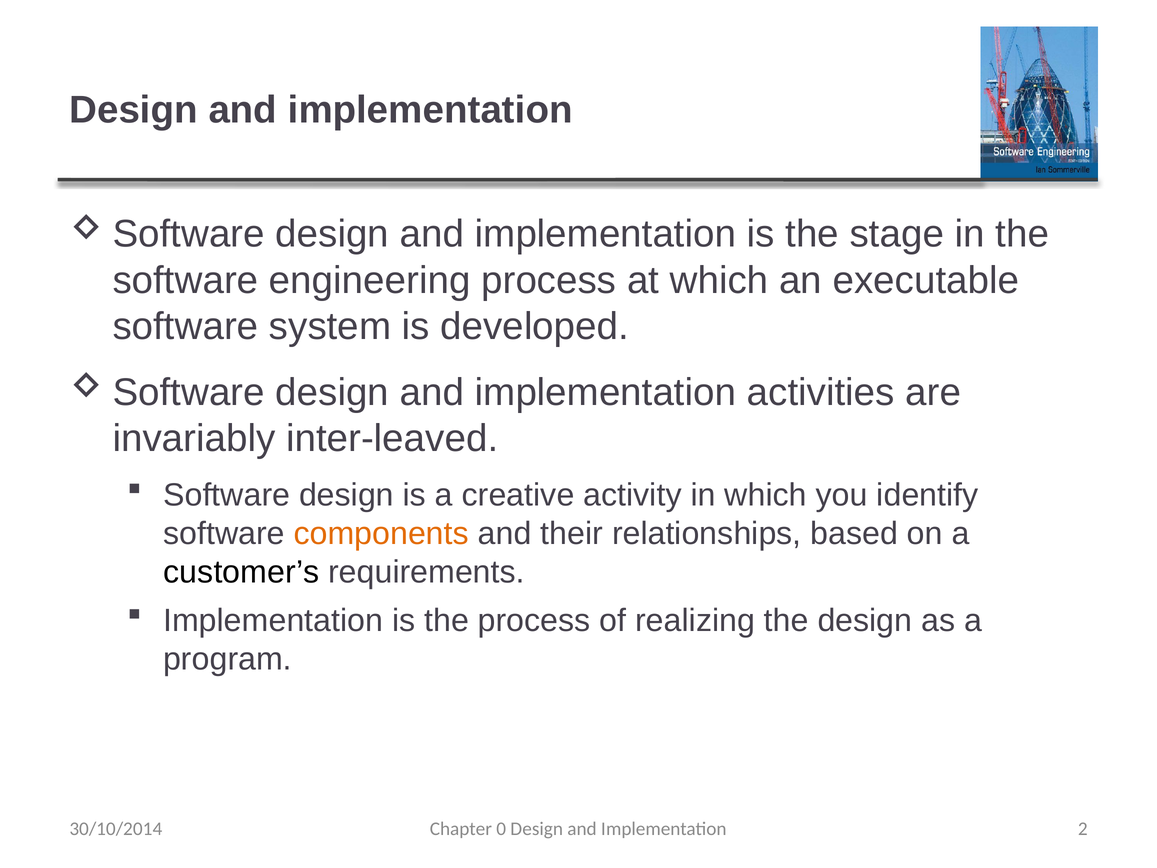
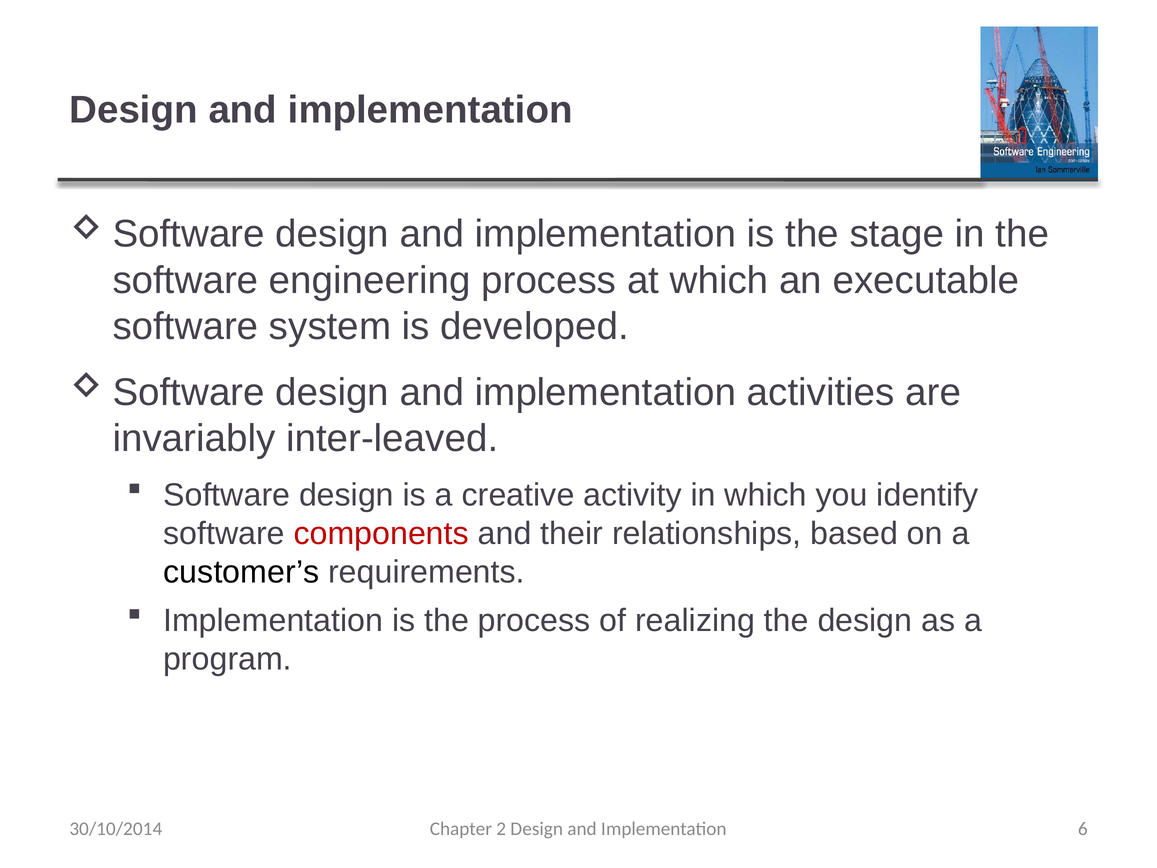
components colour: orange -> red
0: 0 -> 2
2: 2 -> 6
